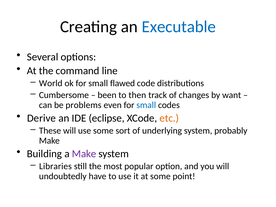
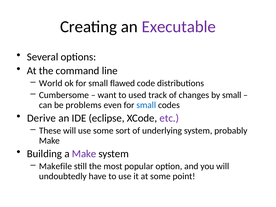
Executable colour: blue -> purple
been: been -> want
then: then -> used
by want: want -> small
etc colour: orange -> purple
Libraries: Libraries -> Makefile
